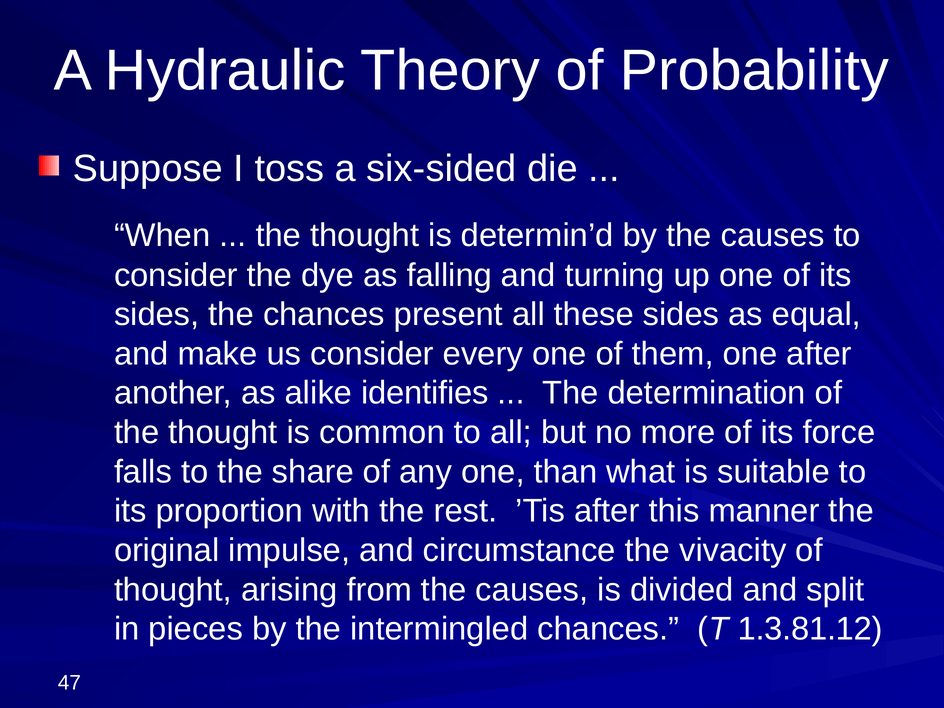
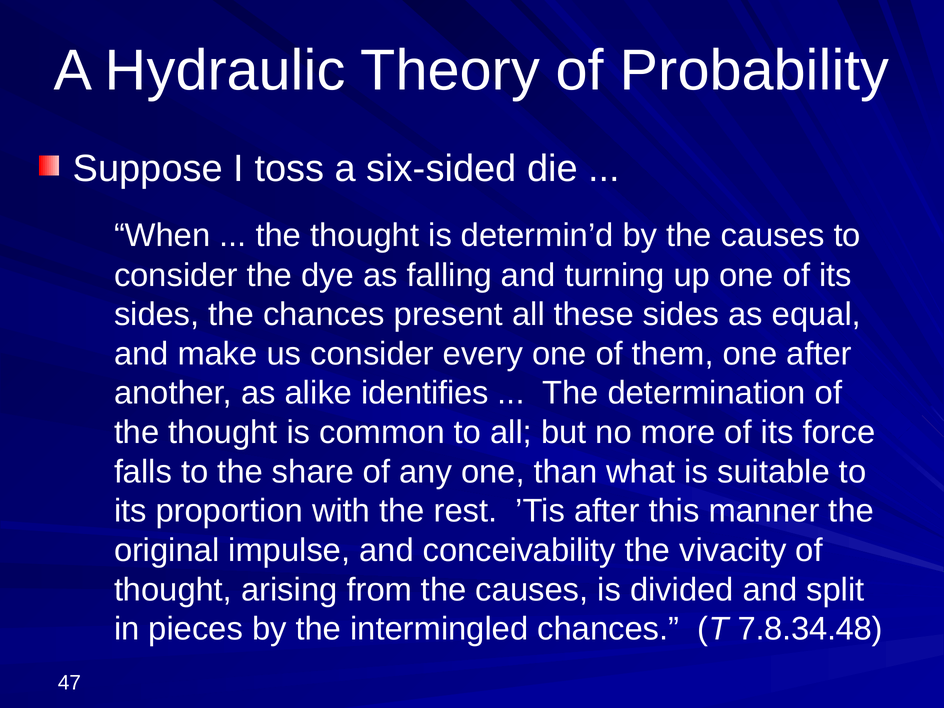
circumstance: circumstance -> conceivability
1.3.81.12: 1.3.81.12 -> 7.8.34.48
